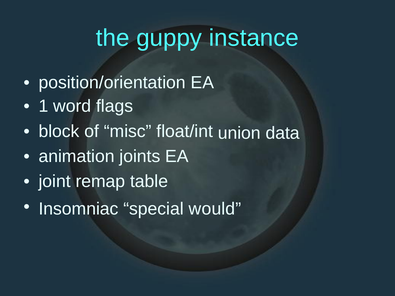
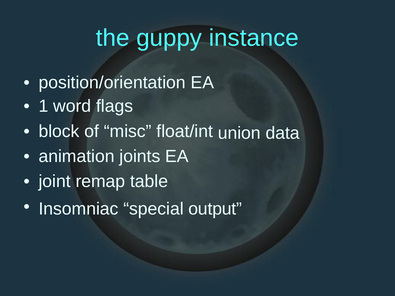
would: would -> output
